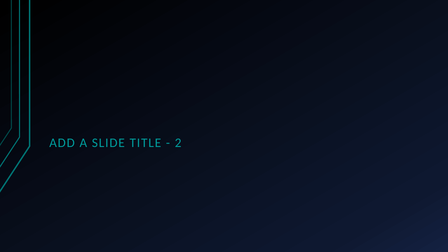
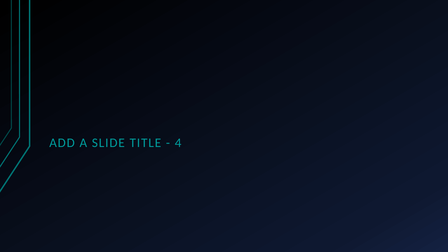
2: 2 -> 4
